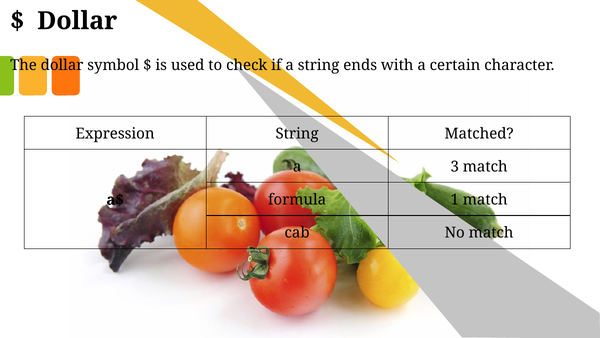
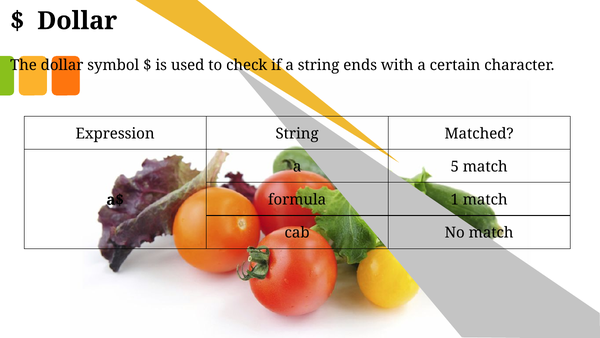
3: 3 -> 5
